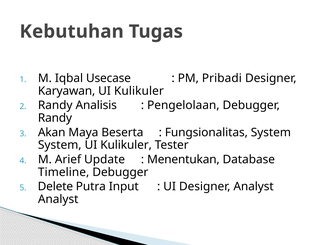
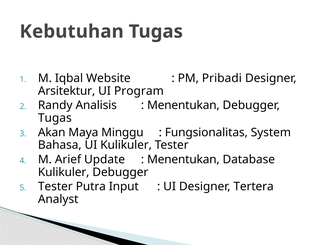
Usecase: Usecase -> Website
Karyawan: Karyawan -> Arsitektur
Kulikuler at (139, 91): Kulikuler -> Program
Pengelolaan at (183, 105): Pengelolaan -> Menentukan
Randy at (55, 118): Randy -> Tugas
Beserta: Beserta -> Minggu
System at (60, 145): System -> Bahasa
Timeline at (64, 172): Timeline -> Kulikuler
Delete at (55, 187): Delete -> Tester
Designer Analyst: Analyst -> Tertera
